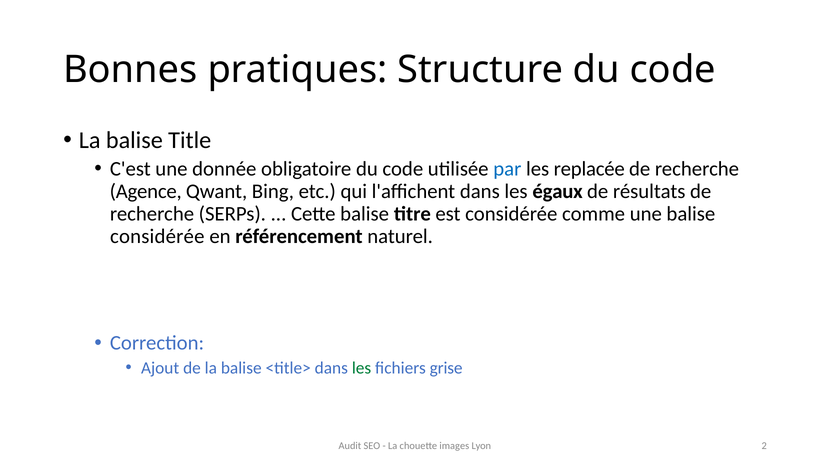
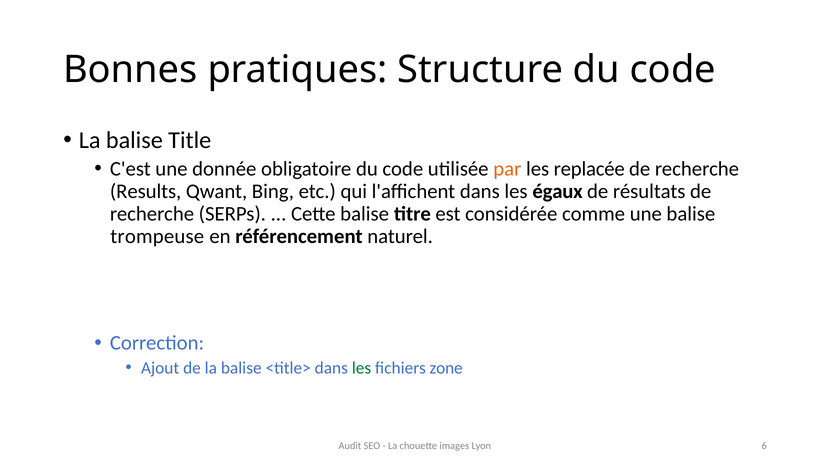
par colour: blue -> orange
Agence: Agence -> Results
considérée at (157, 236): considérée -> trompeuse
grise: grise -> zone
2: 2 -> 6
